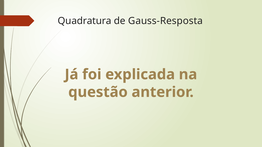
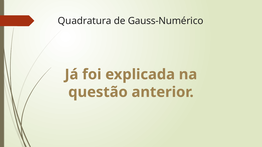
Gauss-Resposta: Gauss-Resposta -> Gauss-Numérico
